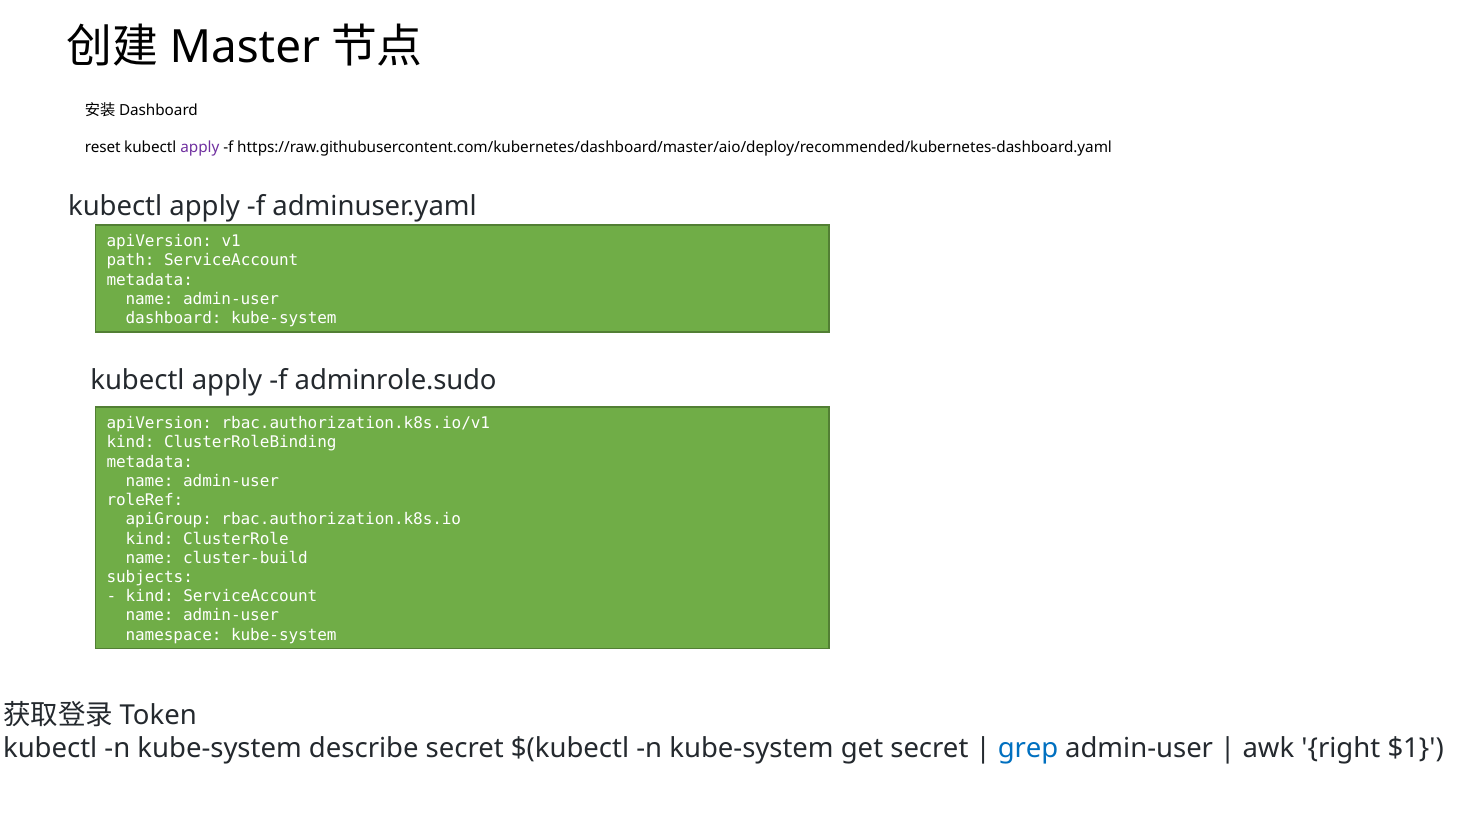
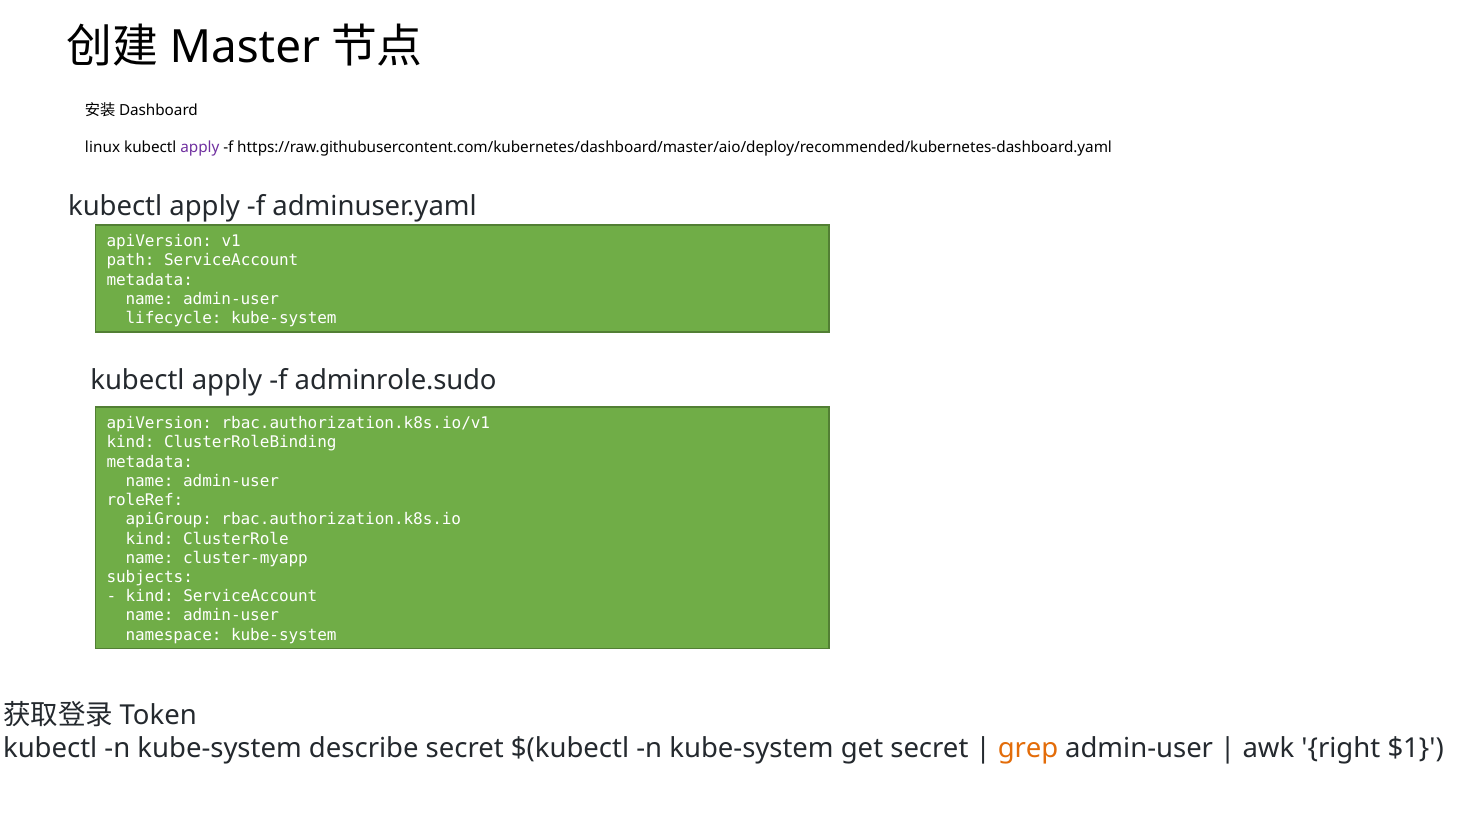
reset: reset -> linux
dashboard: dashboard -> lifecycle
cluster-build: cluster-build -> cluster-myapp
grep colour: blue -> orange
